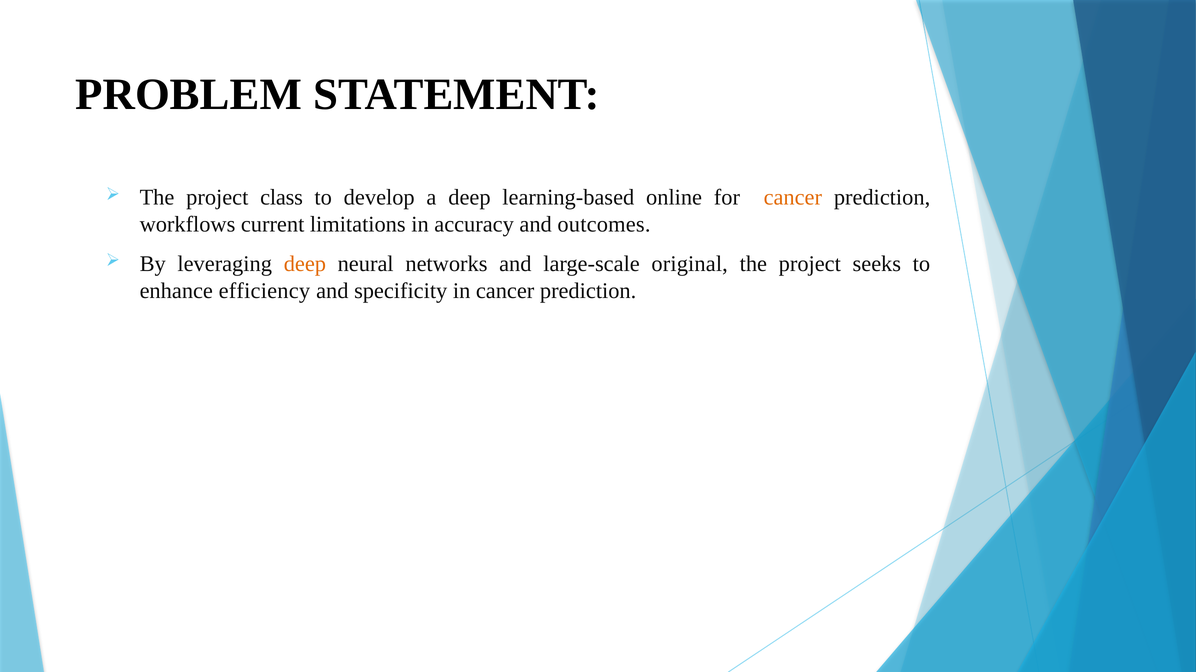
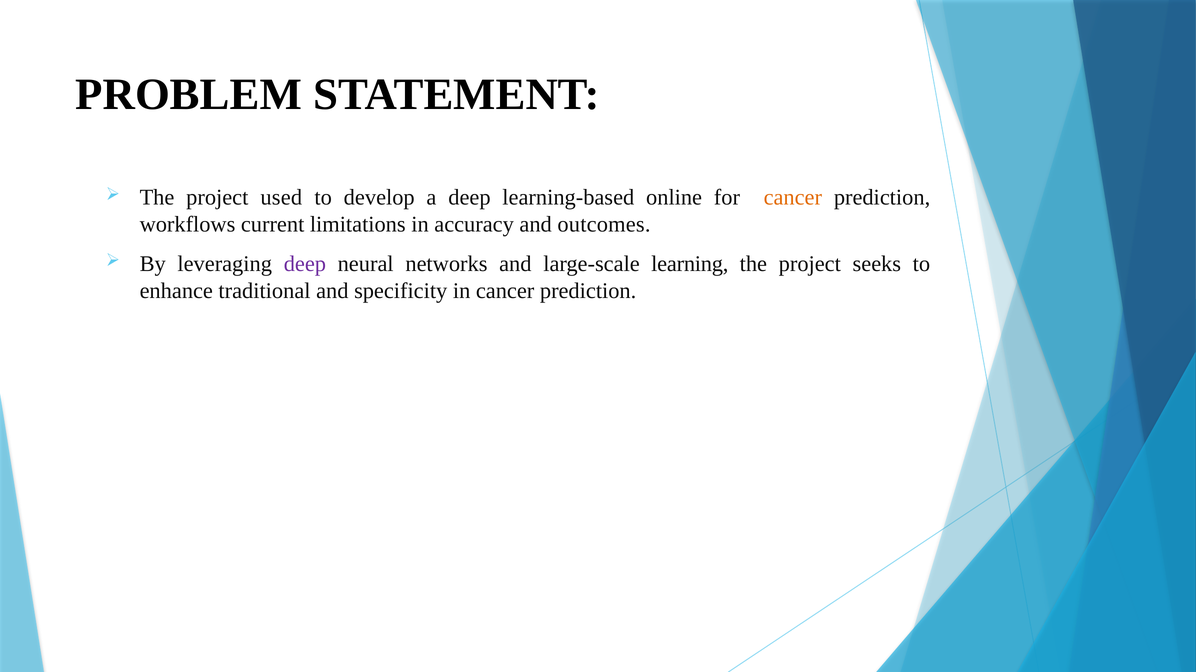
class: class -> used
deep at (305, 264) colour: orange -> purple
original: original -> learning
efficiency: efficiency -> traditional
